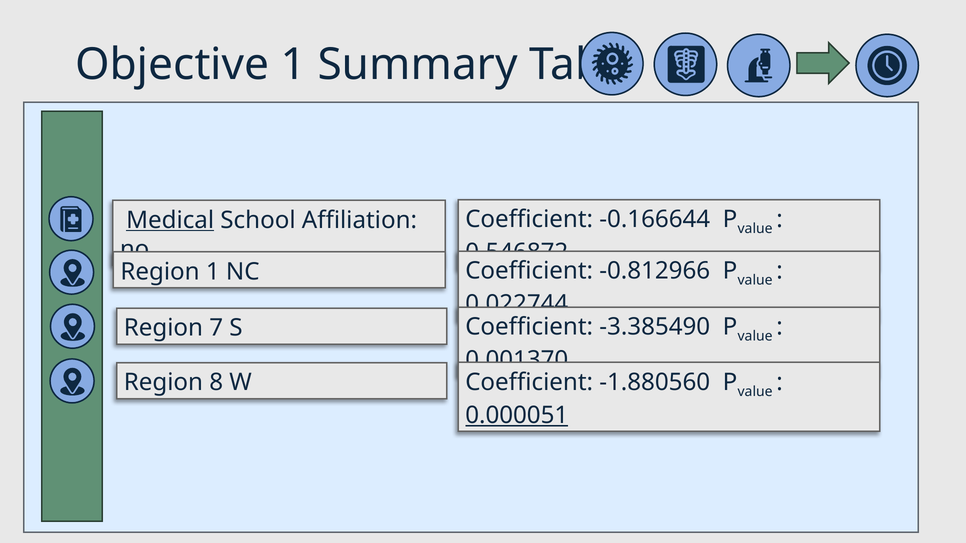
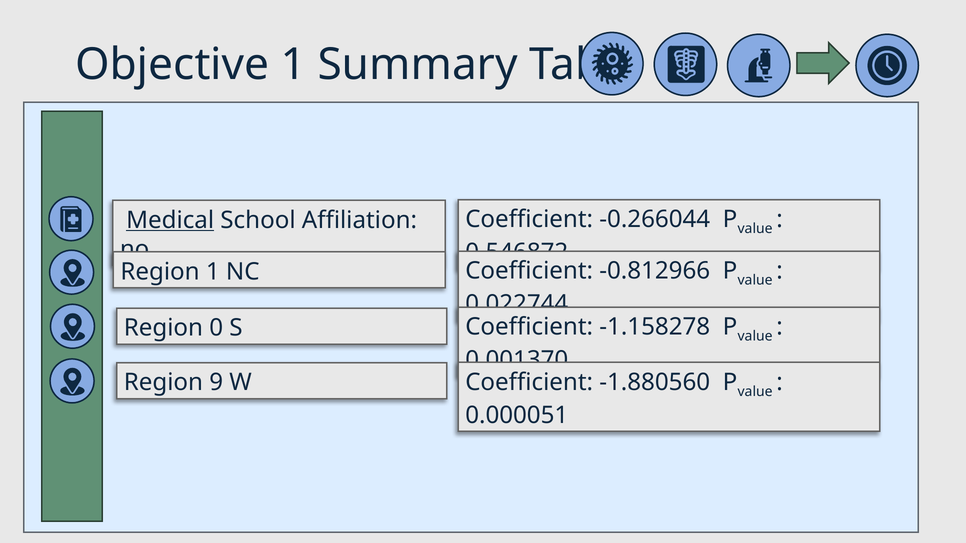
-0.166644: -0.166644 -> -0.266044
-3.385490: -3.385490 -> -1.158278
7: 7 -> 0
8: 8 -> 9
0.000051 underline: present -> none
